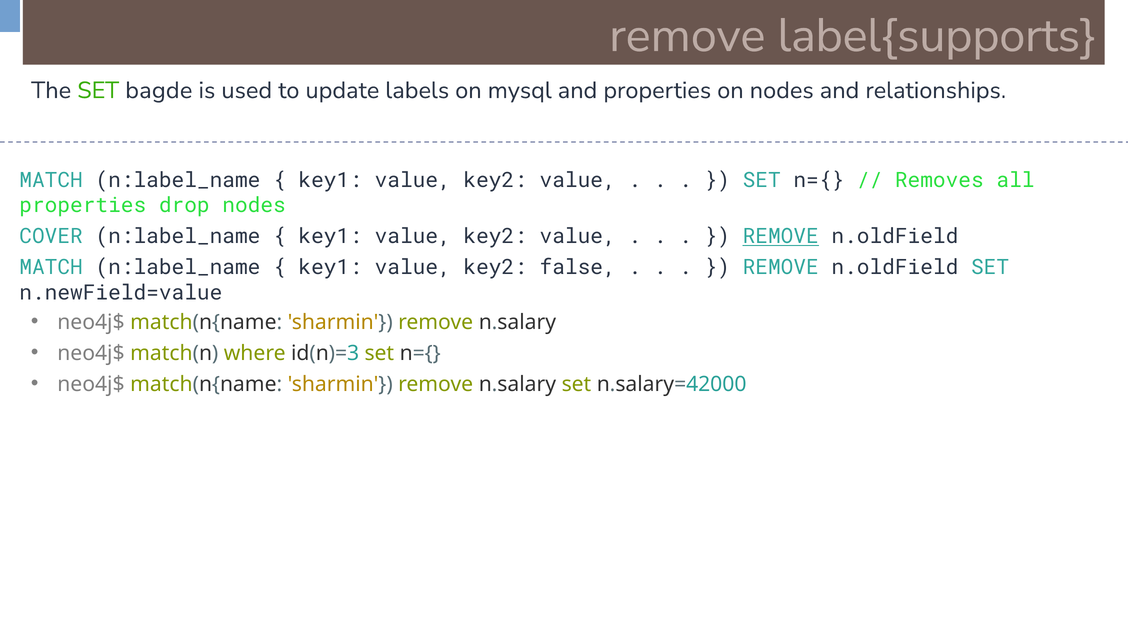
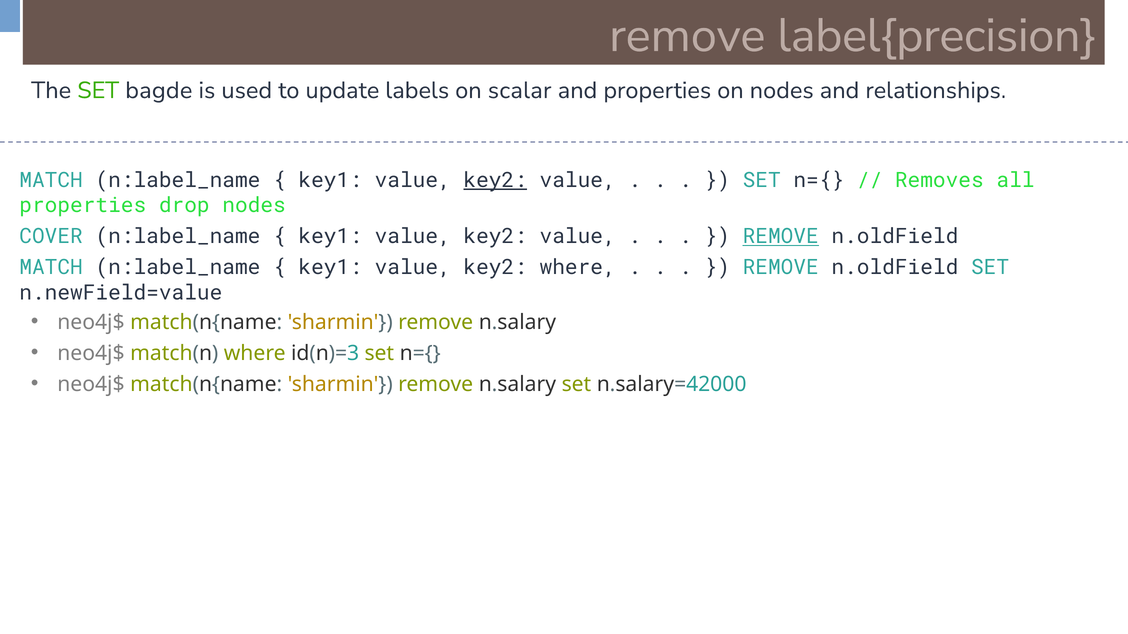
label{supports: label{supports -> label{precision
mysql: mysql -> scalar
key2 at (495, 180) underline: none -> present
key2 false: false -> where
